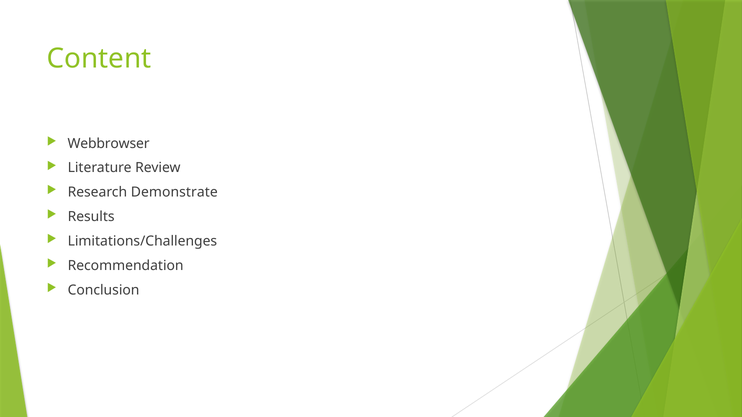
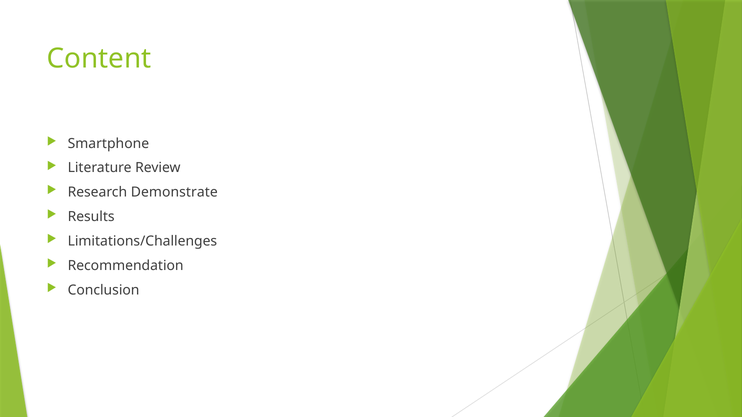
Webbrowser: Webbrowser -> Smartphone
